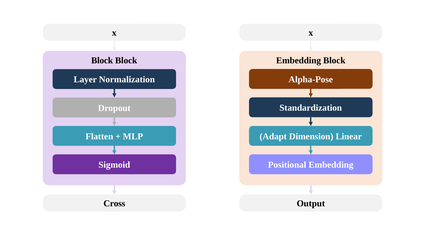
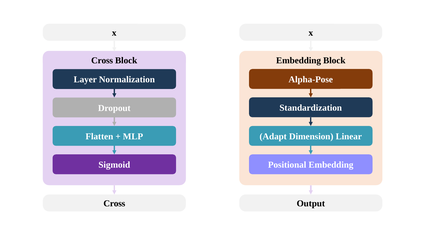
Block at (102, 61): Block -> Cross
